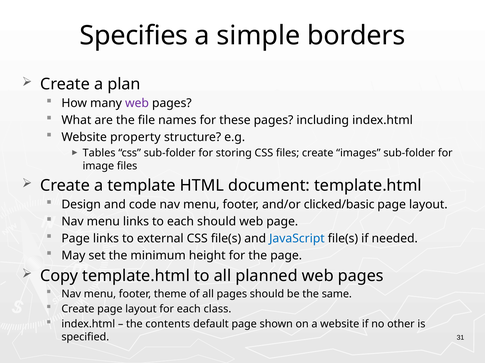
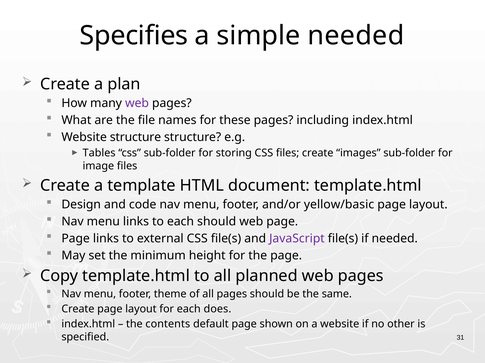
simple borders: borders -> needed
Website property: property -> structure
clicked/basic: clicked/basic -> yellow/basic
JavaScript colour: blue -> purple
class: class -> does
